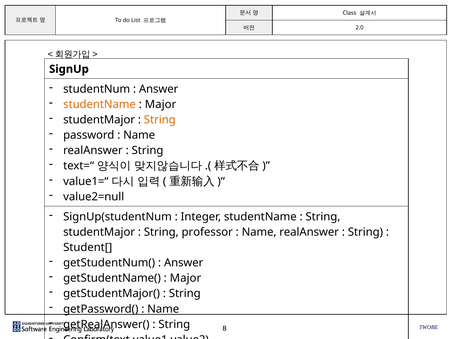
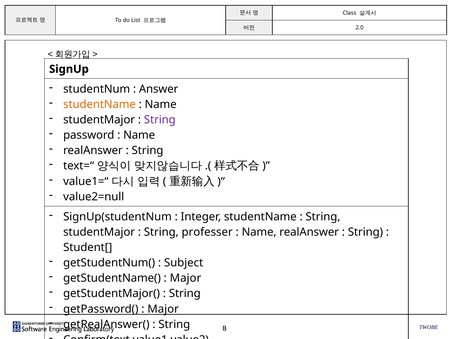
Major at (161, 104): Major -> Name
String at (160, 120) colour: orange -> purple
professor: professor -> professer
Answer at (184, 263): Answer -> Subject
Name at (163, 309): Name -> Major
